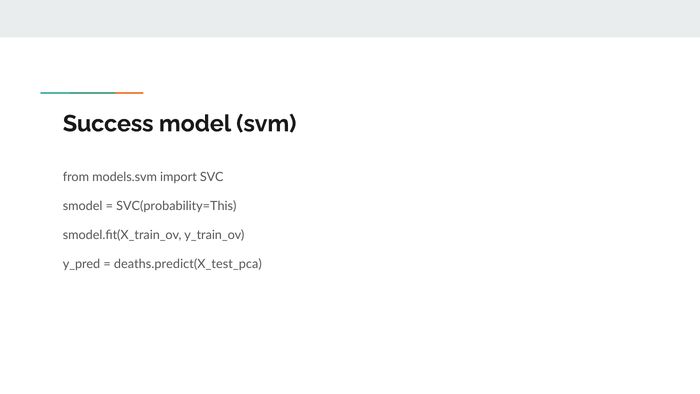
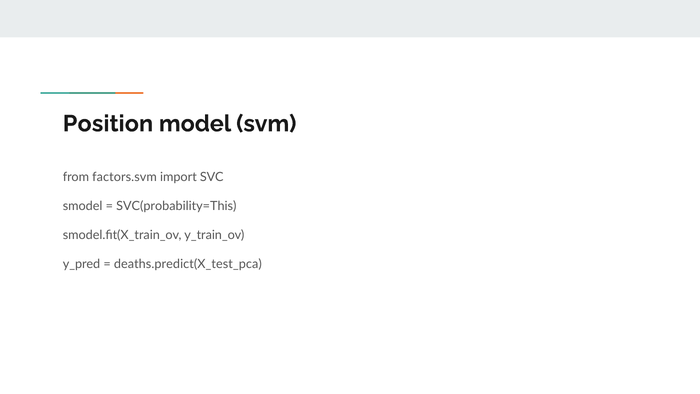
Success: Success -> Position
models.svm: models.svm -> factors.svm
